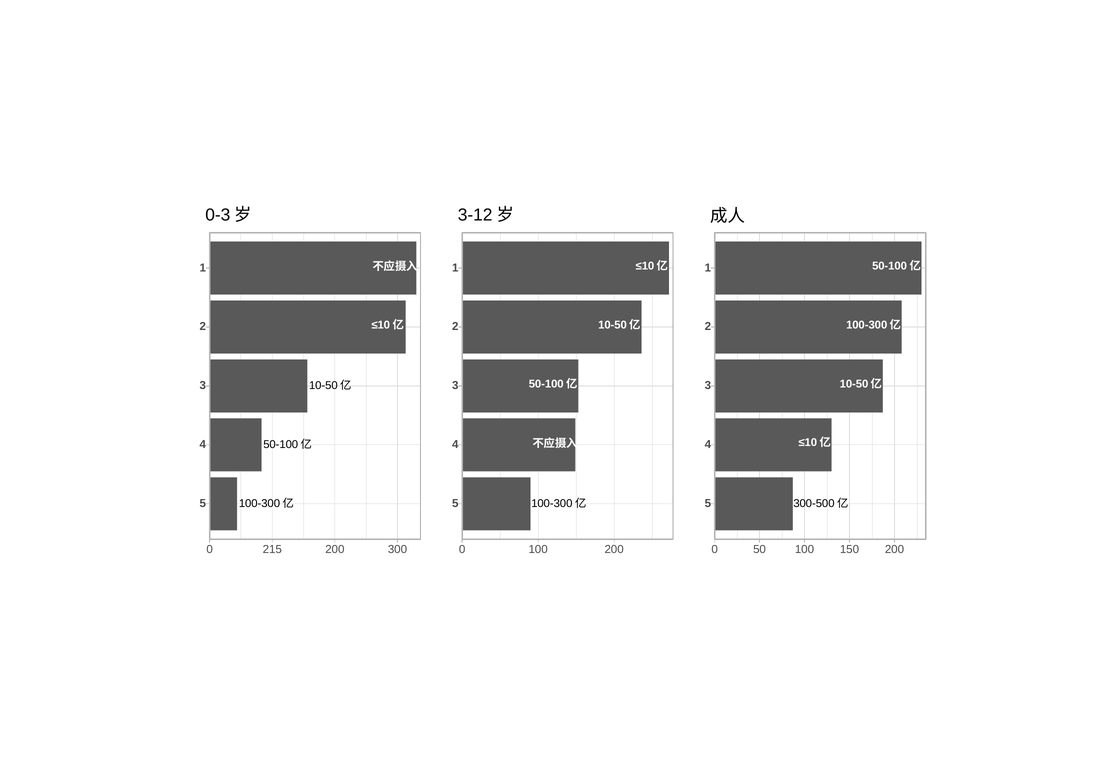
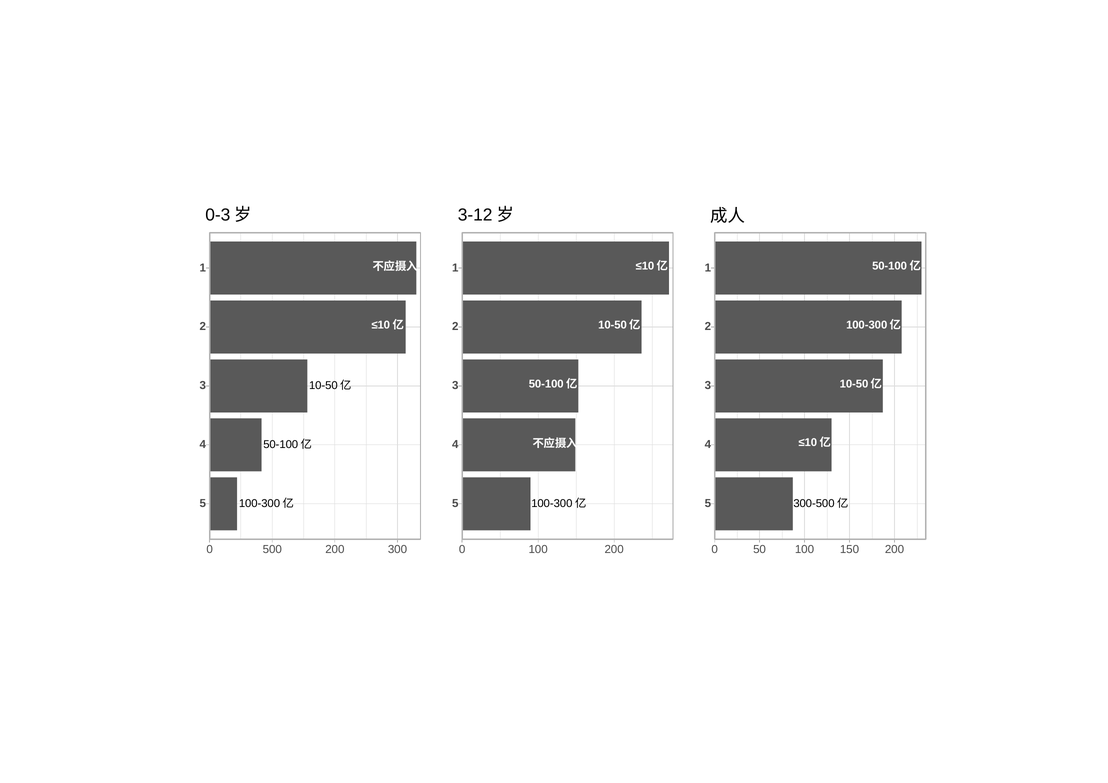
215: 215 -> 500
